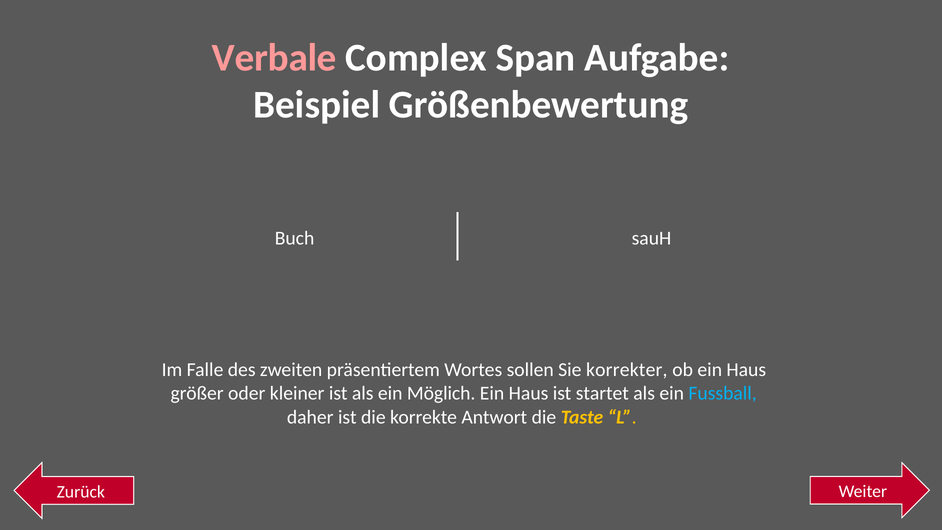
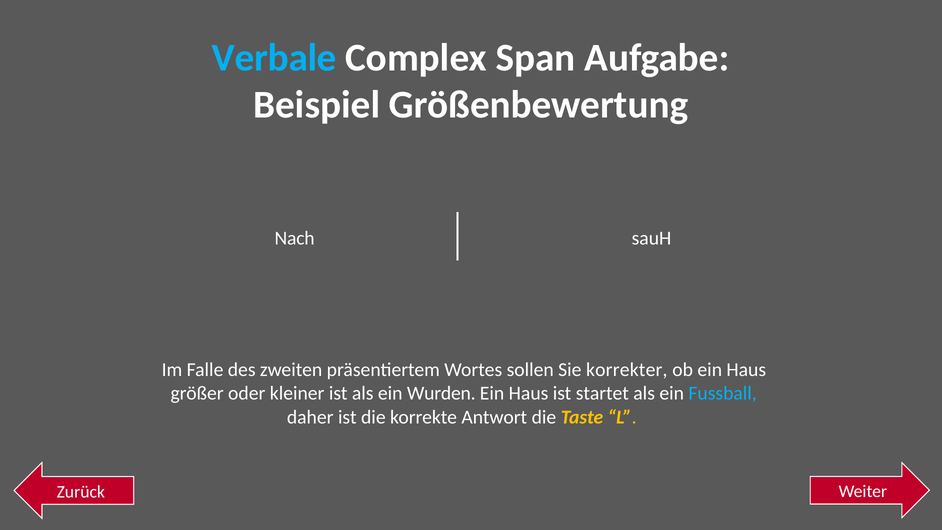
Verbale colour: pink -> light blue
Buch: Buch -> Nach
Möglich: Möglich -> Wurden
